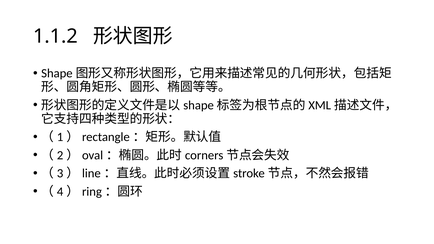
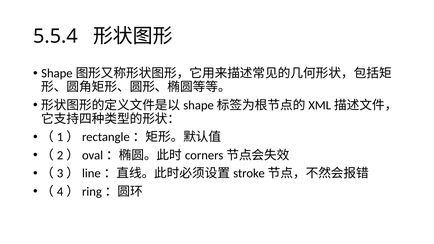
1.1.2: 1.1.2 -> 5.5.4
